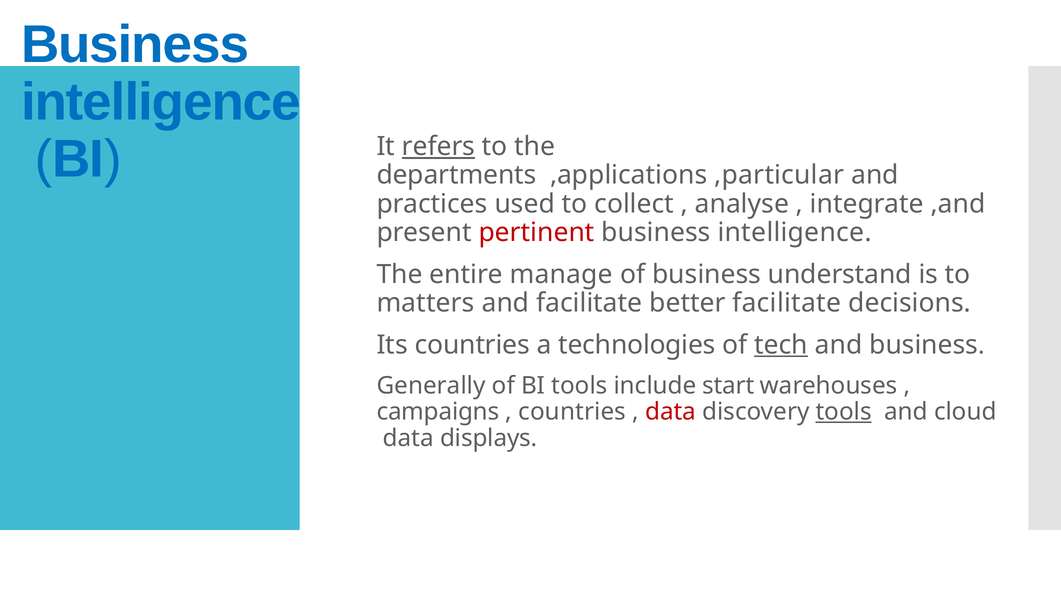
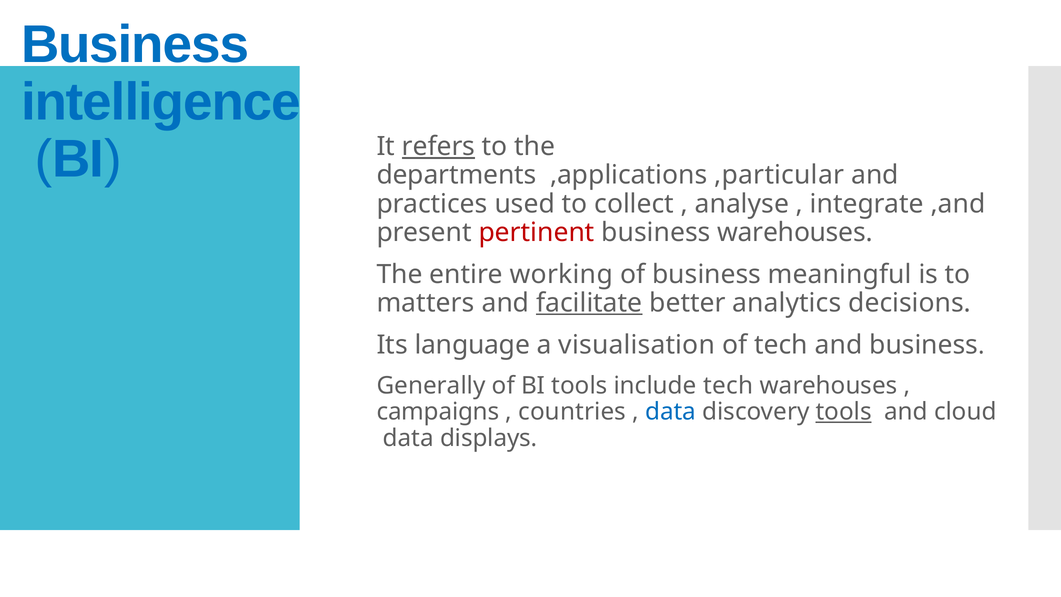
intelligence at (795, 232): intelligence -> warehouses
manage: manage -> working
understand: understand -> meaningful
facilitate at (589, 303) underline: none -> present
better facilitate: facilitate -> analytics
Its countries: countries -> language
technologies: technologies -> visualisation
tech at (781, 345) underline: present -> none
include start: start -> tech
data at (671, 412) colour: red -> blue
